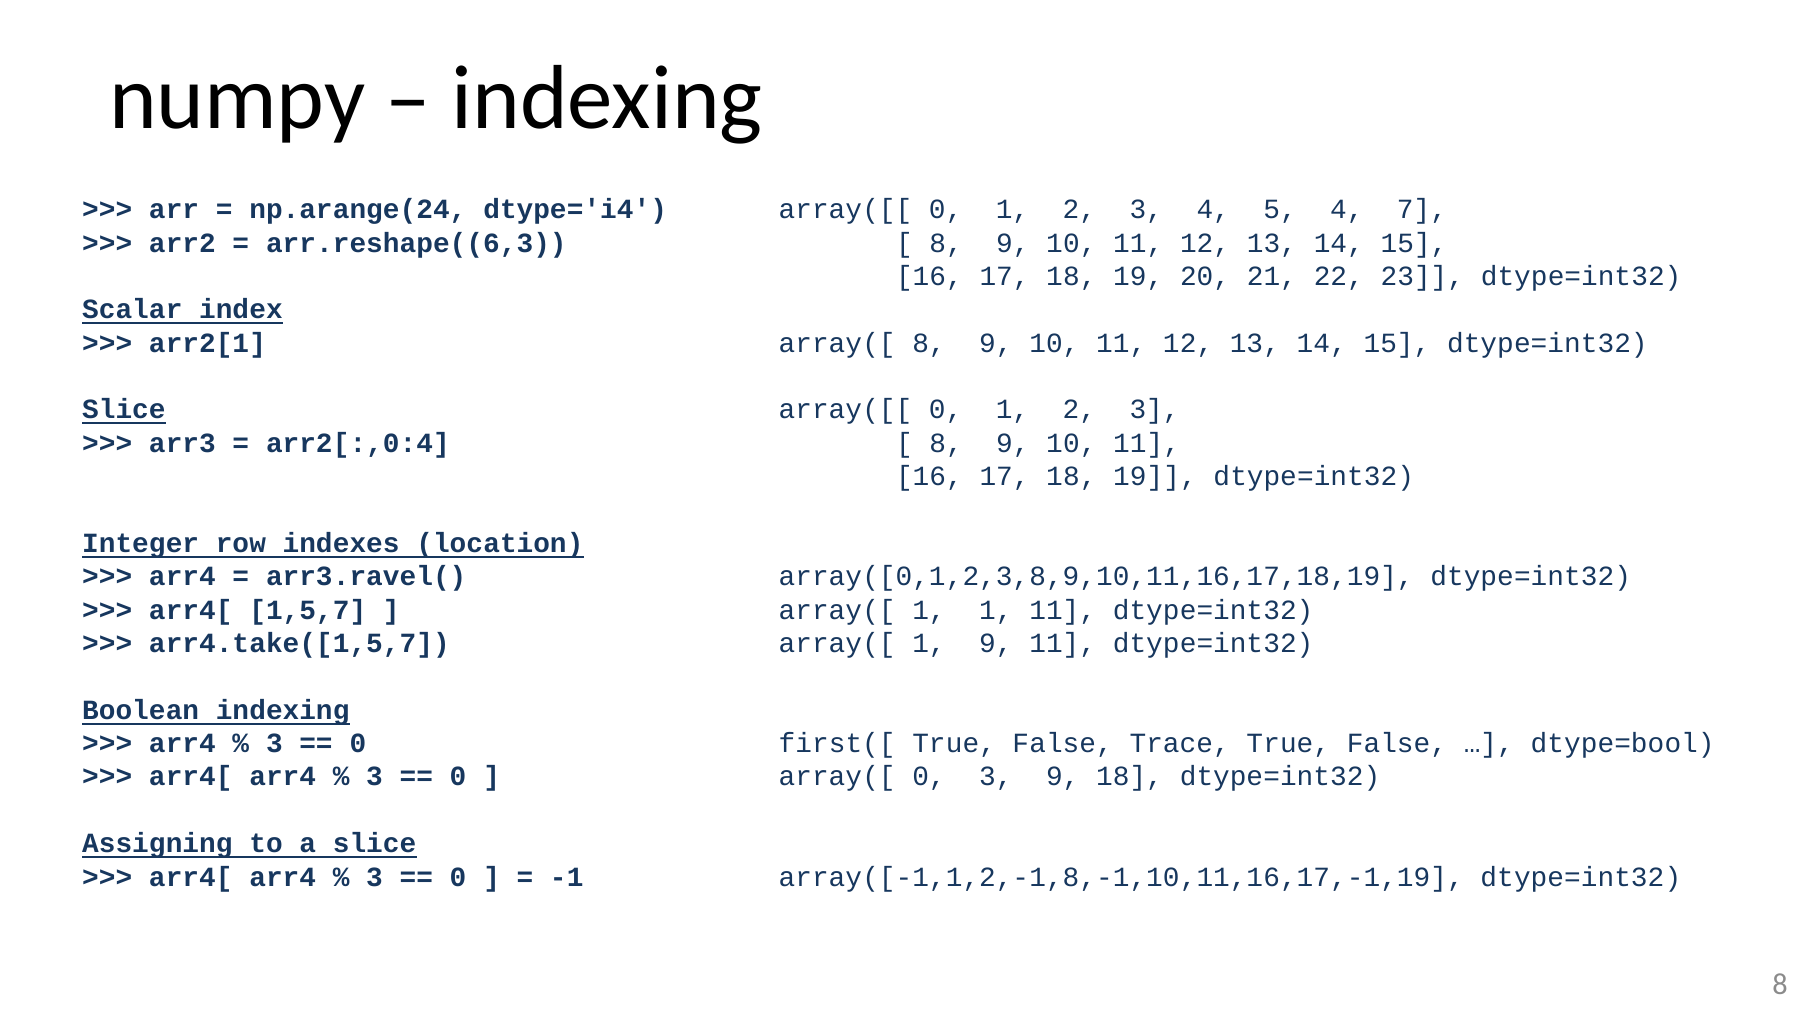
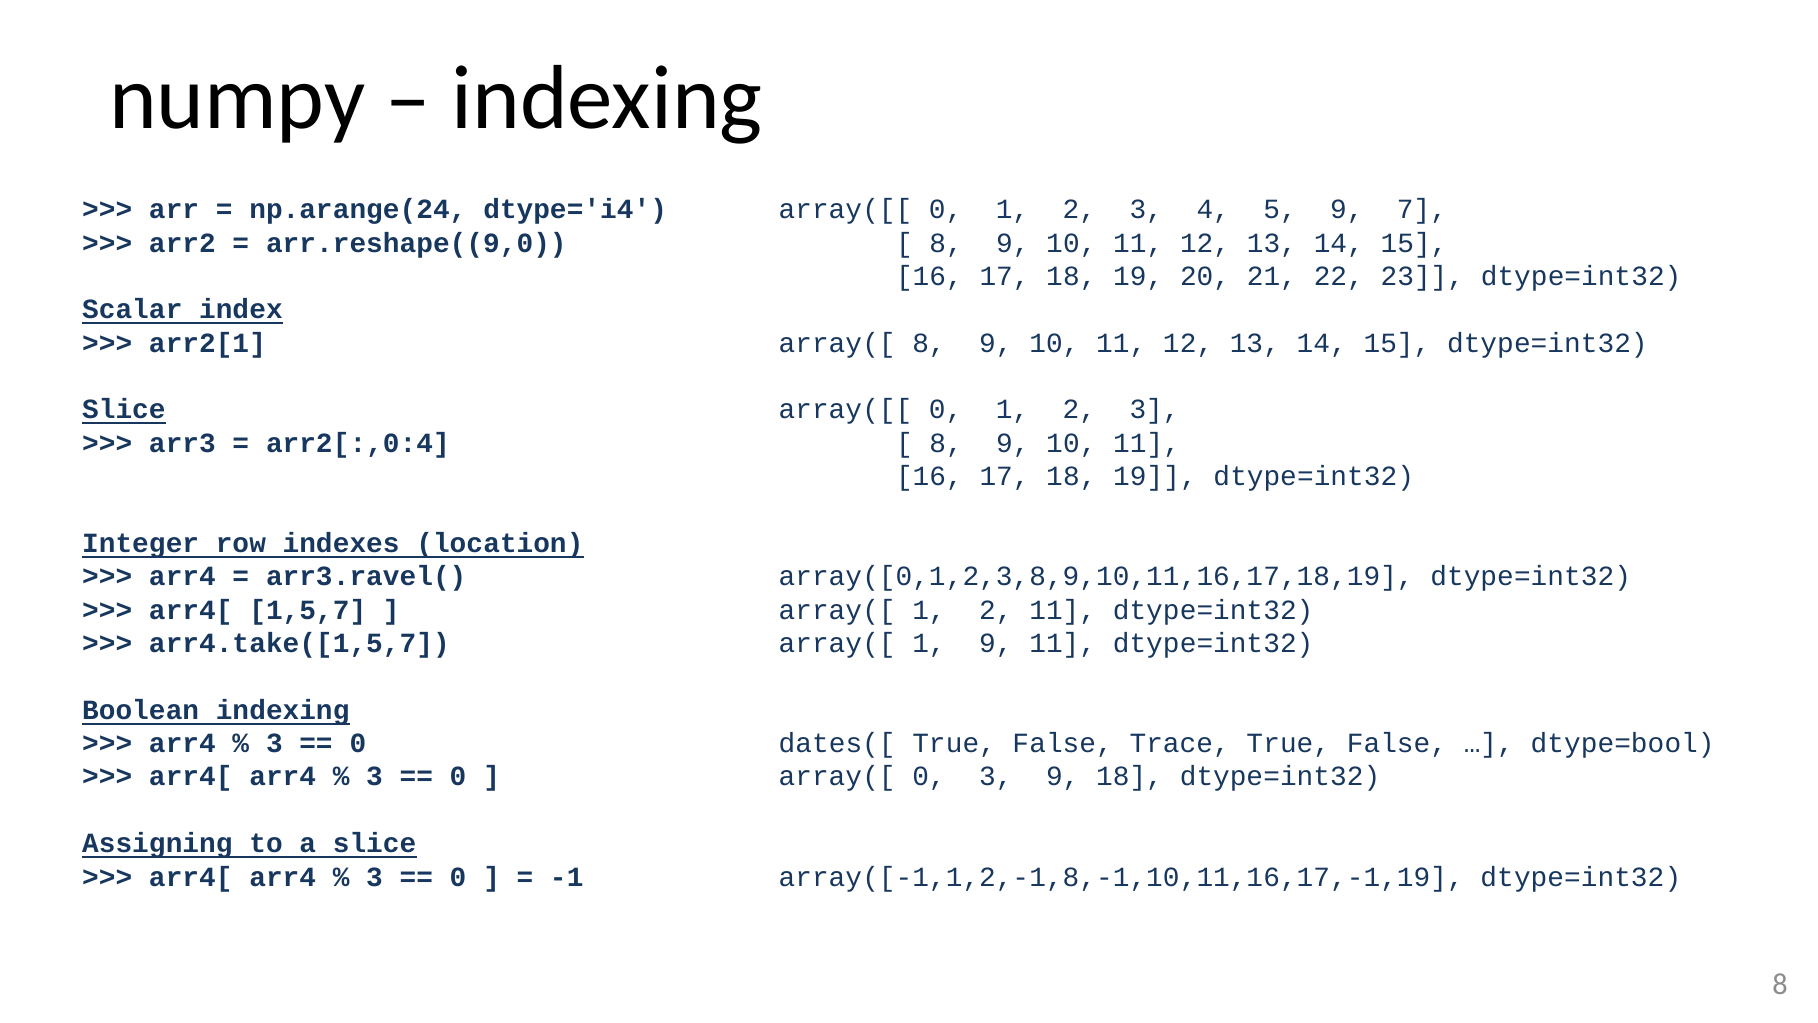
5 4: 4 -> 9
arr.reshape((6,3: arr.reshape((6,3 -> arr.reshape((9,0
array([ 1 1: 1 -> 2
first([: first([ -> dates([
